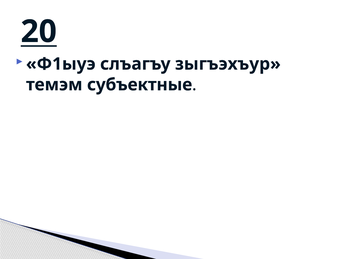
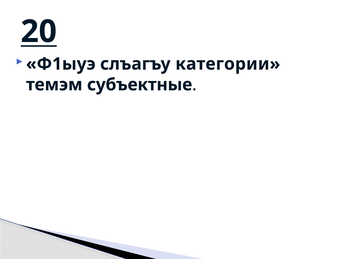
зыгъэхъур: зыгъэхъур -> категории
